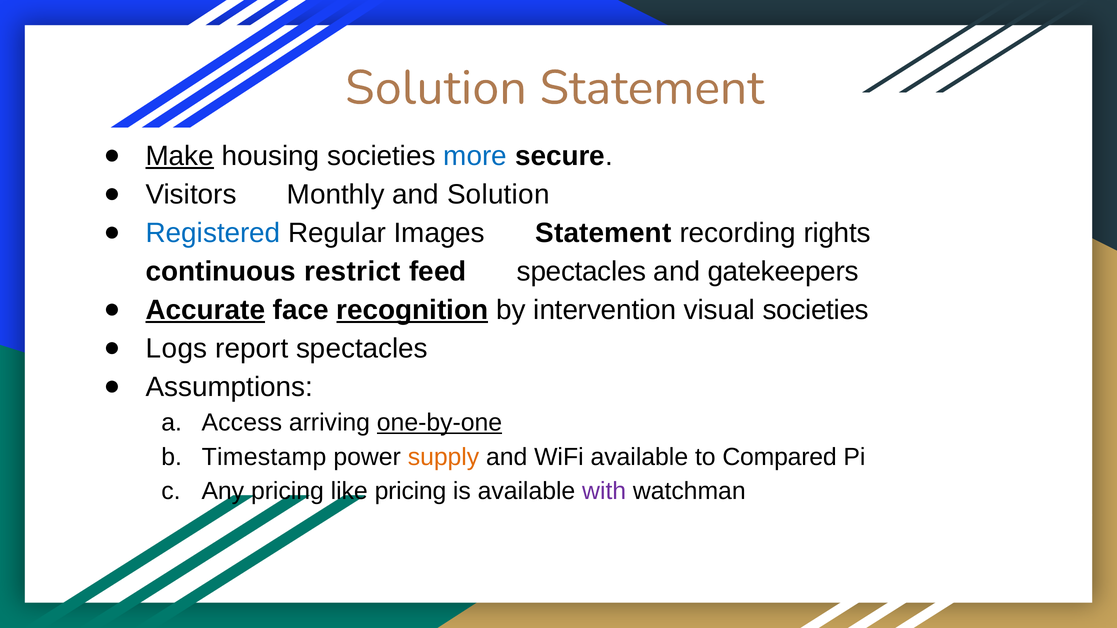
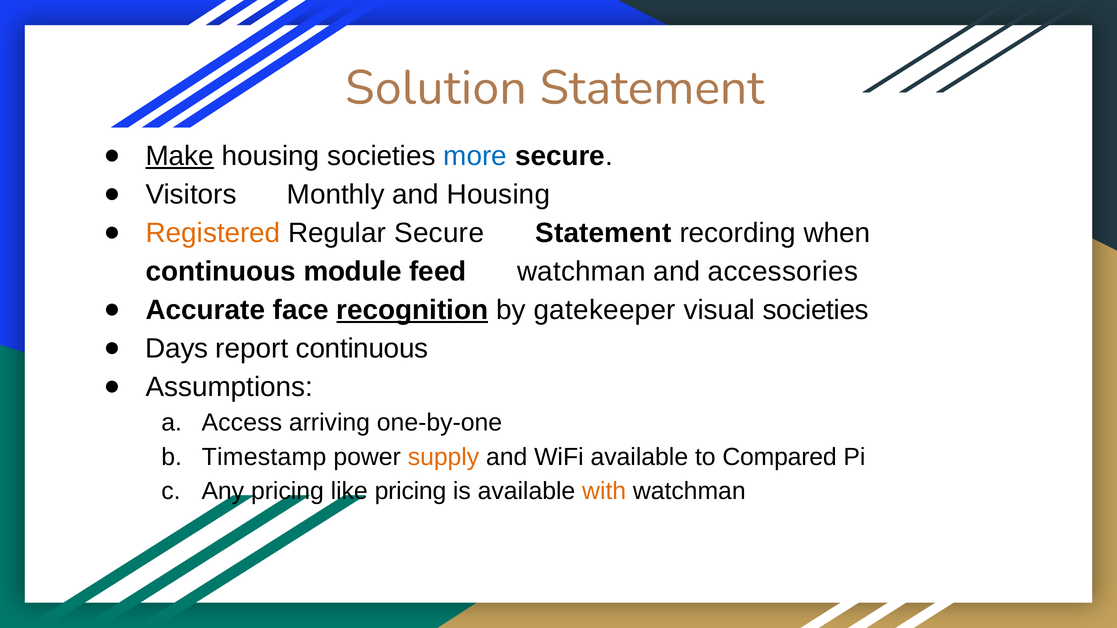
and Solution: Solution -> Housing
Registered colour: blue -> orange
Regular Images: Images -> Secure
rights: rights -> when
restrict: restrict -> module
feed spectacles: spectacles -> watchman
gatekeepers: gatekeepers -> accessories
Accurate underline: present -> none
intervention: intervention -> gatekeeper
Logs: Logs -> Days
report spectacles: spectacles -> continuous
one-by-one underline: present -> none
with colour: purple -> orange
